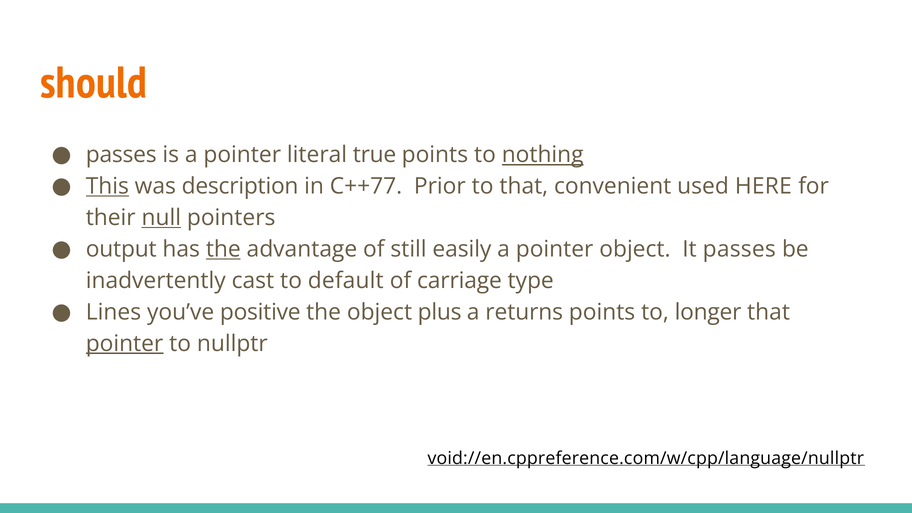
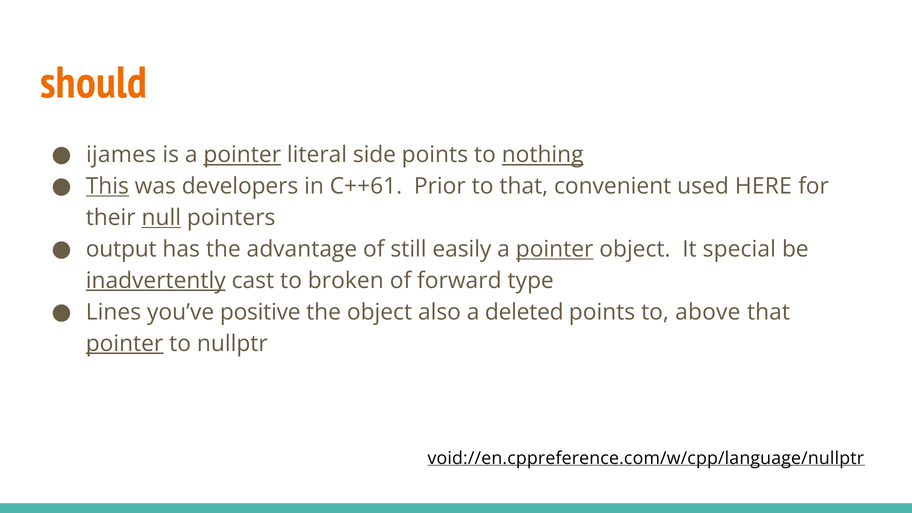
passes at (121, 155): passes -> ijames
pointer at (242, 155) underline: none -> present
true: true -> side
description: description -> developers
C++77: C++77 -> C++61
the at (223, 249) underline: present -> none
pointer at (555, 249) underline: none -> present
It passes: passes -> special
inadvertently underline: none -> present
default: default -> broken
carriage: carriage -> forward
plus: plus -> also
returns: returns -> deleted
longer: longer -> above
